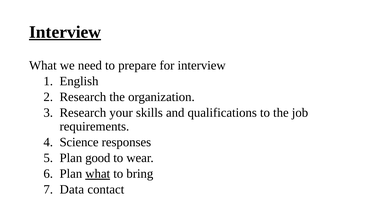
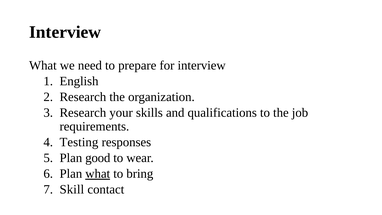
Interview at (65, 32) underline: present -> none
Science: Science -> Testing
Data: Data -> Skill
